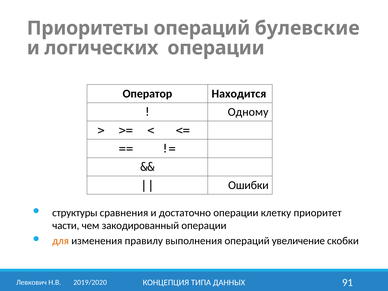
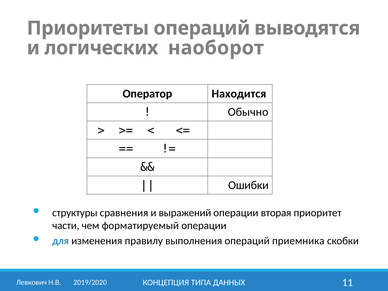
булевские: булевские -> выводятся
логических операции: операции -> наоборот
Одному: Одному -> Обычно
достаточно: достаточно -> выражений
клетку: клетку -> вторая
закодированный: закодированный -> форматируемый
для colour: orange -> blue
увеличение: увеличение -> приемника
91: 91 -> 11
